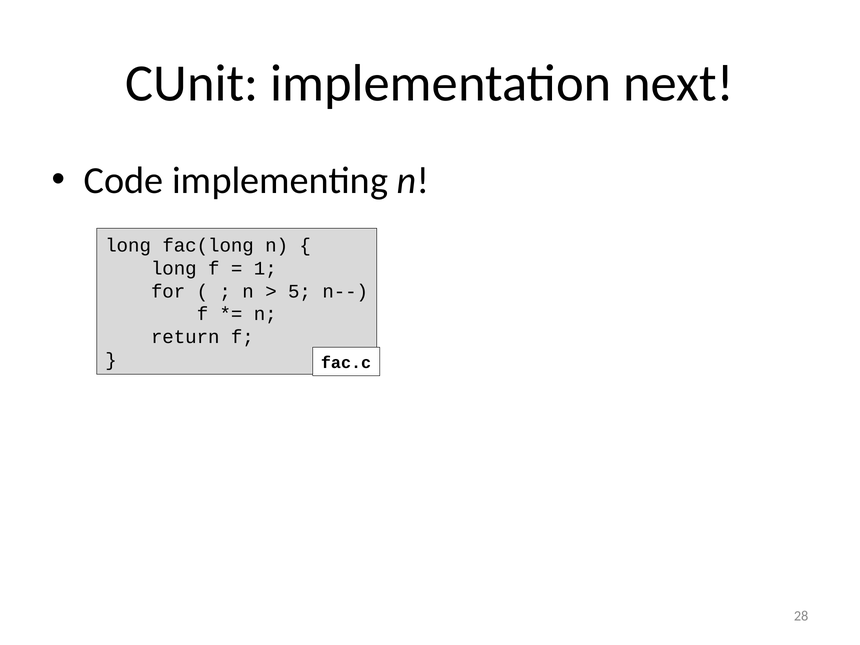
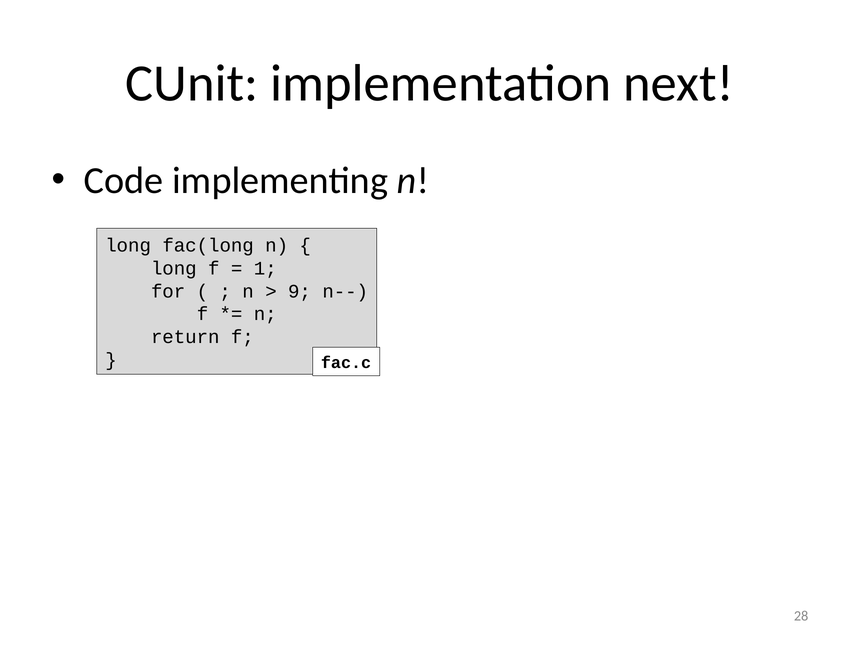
5: 5 -> 9
